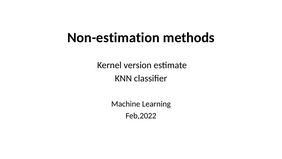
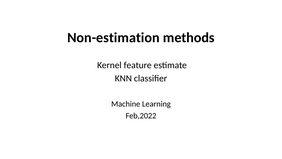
version: version -> feature
